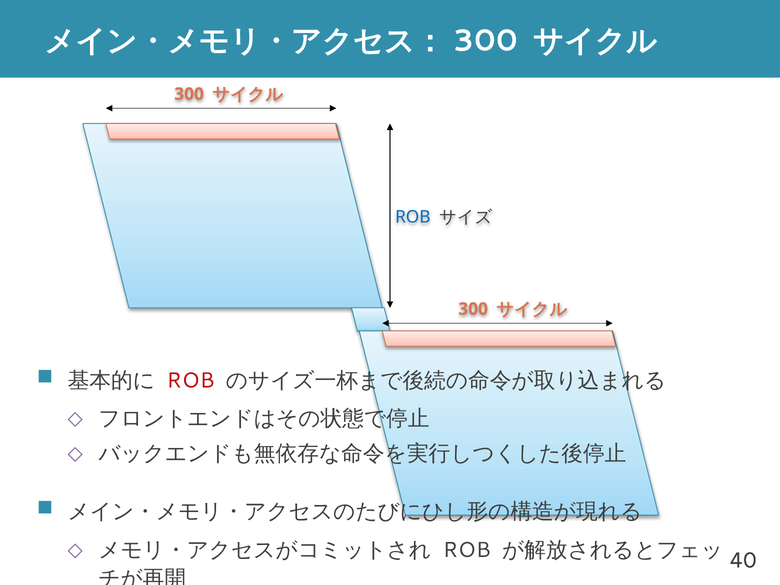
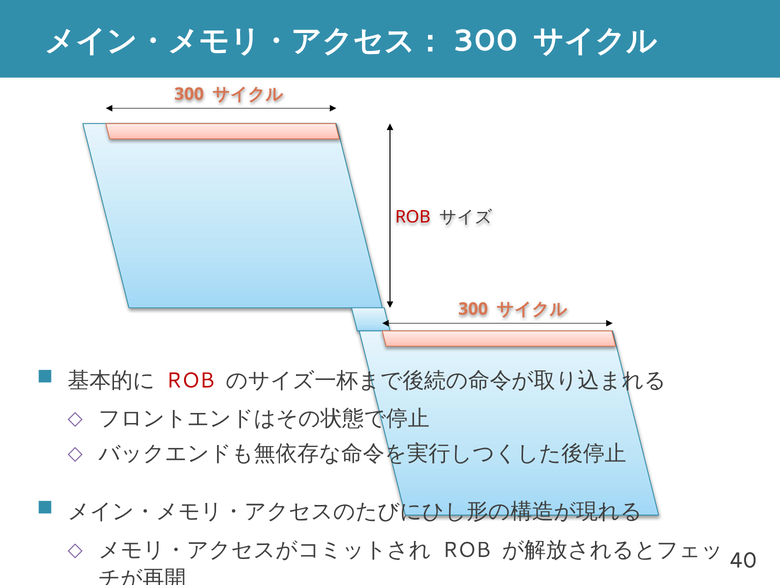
ROB at (413, 217) colour: blue -> red
